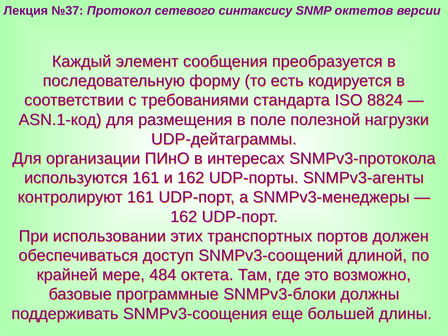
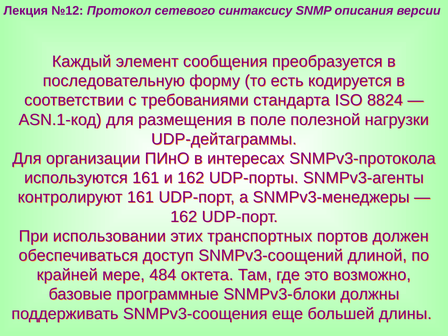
№37: №37 -> №12
октетов: октетов -> описания
